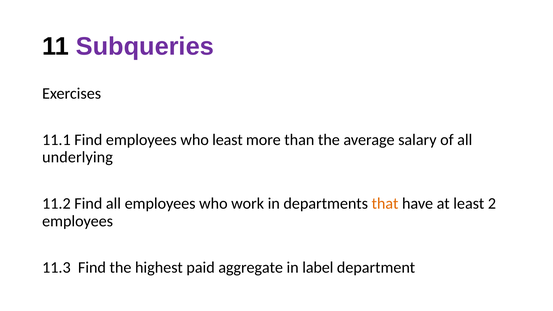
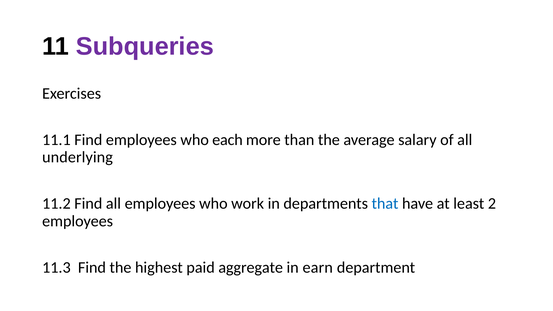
who least: least -> each
that colour: orange -> blue
label: label -> earn
